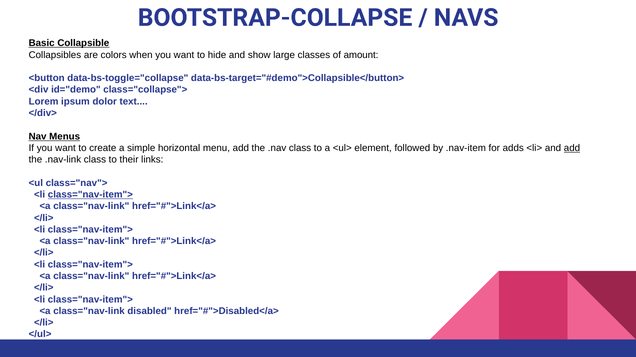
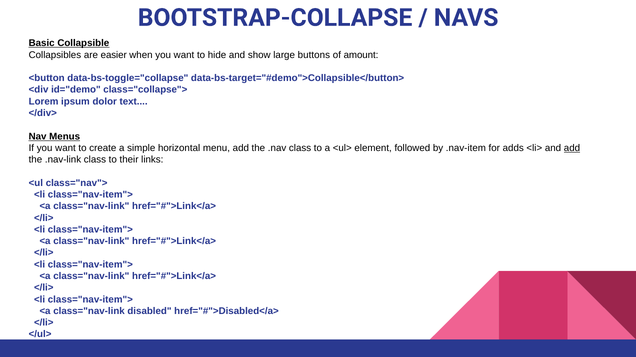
colors: colors -> easier
classes: classes -> buttons
class="nav-item"> at (90, 195) underline: present -> none
